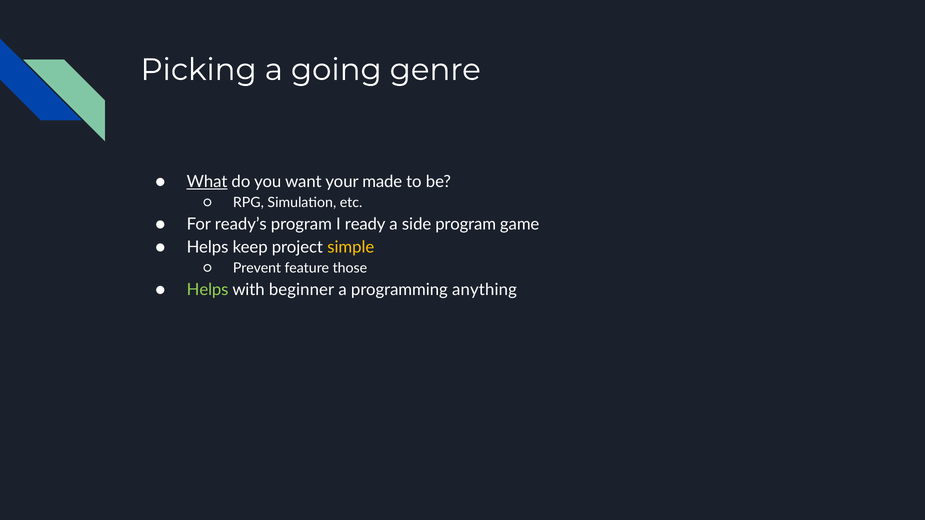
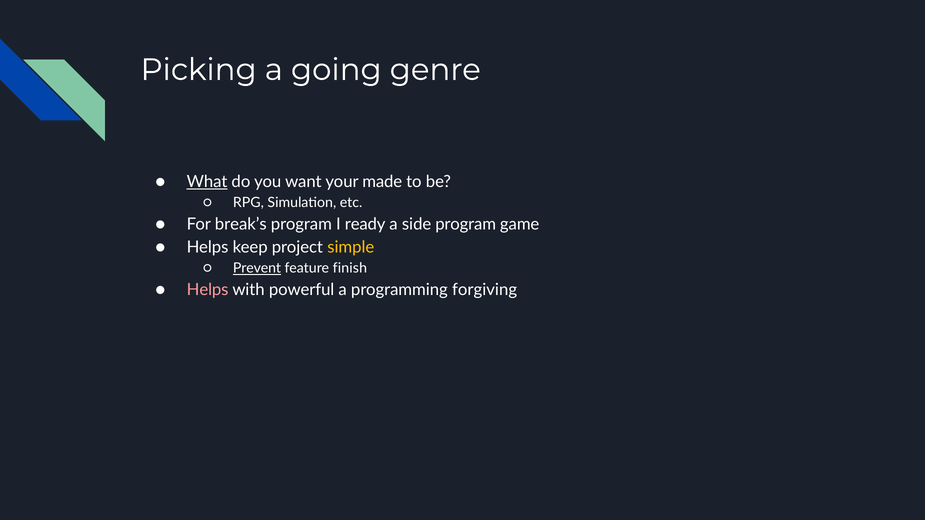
ready’s: ready’s -> break’s
Prevent underline: none -> present
those: those -> finish
Helps at (208, 290) colour: light green -> pink
beginner: beginner -> powerful
anything: anything -> forgiving
